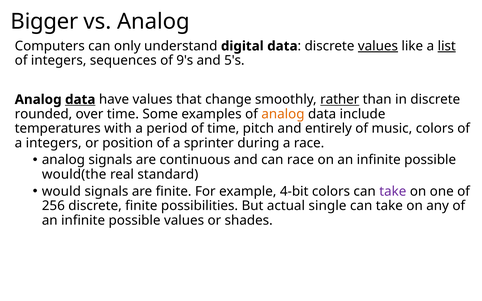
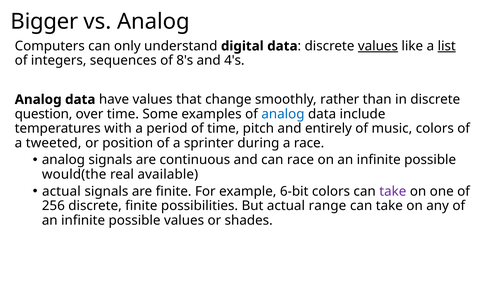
9's: 9's -> 8's
5's: 5's -> 4's
data at (80, 100) underline: present -> none
rather underline: present -> none
rounded: rounded -> question
analog at (283, 114) colour: orange -> blue
a integers: integers -> tweeted
standard: standard -> available
would at (61, 191): would -> actual
4-bit: 4-bit -> 6-bit
single: single -> range
